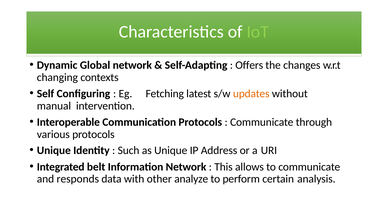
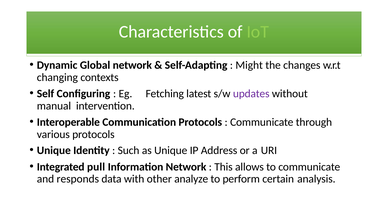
Offers: Offers -> Might
updates colour: orange -> purple
belt: belt -> pull
